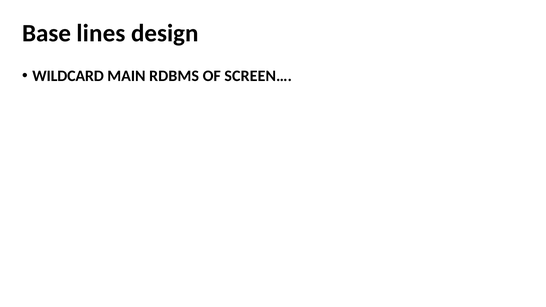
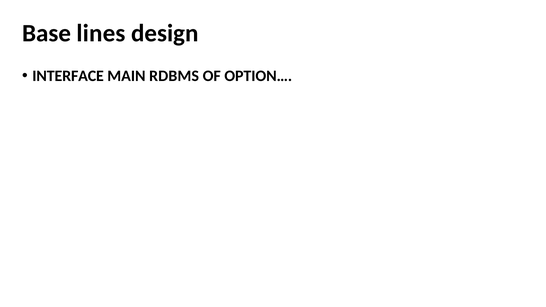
WILDCARD: WILDCARD -> INTERFACE
SCREEN…: SCREEN… -> OPTION…
